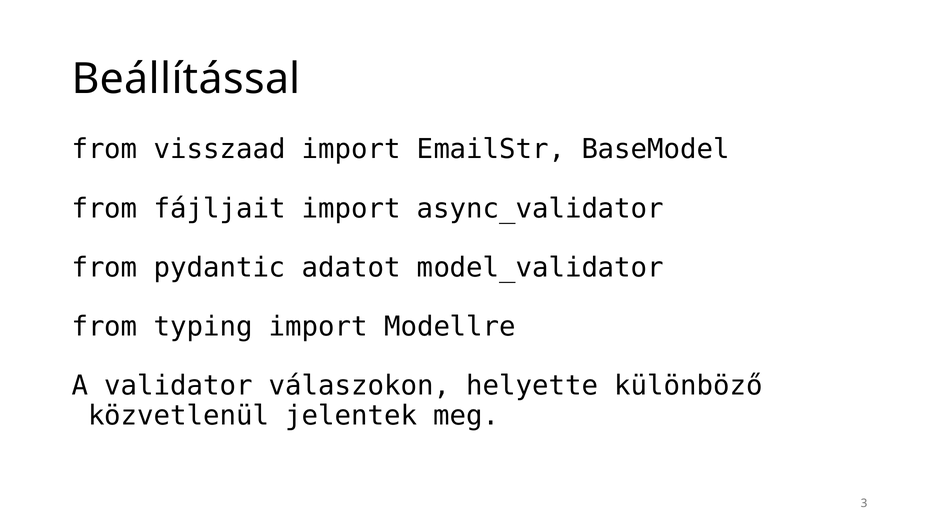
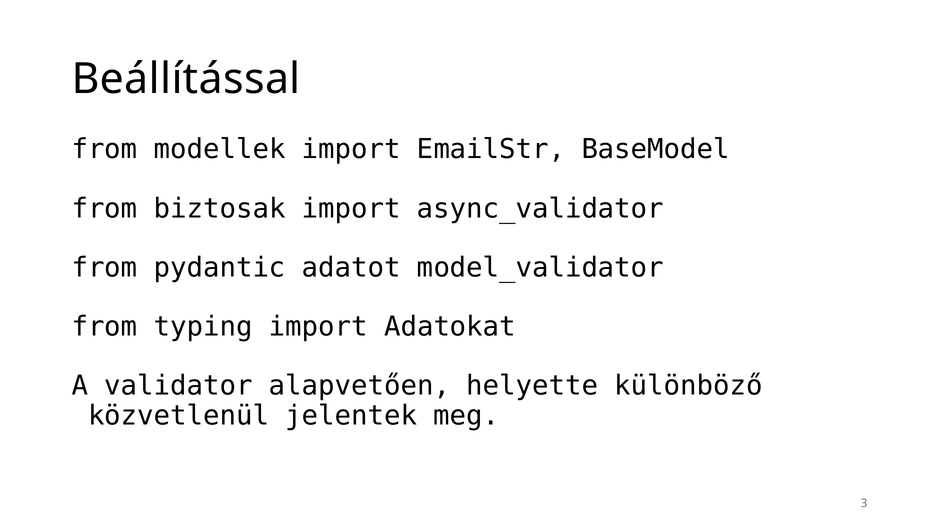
visszaad: visszaad -> modellek
fájljait: fájljait -> biztosak
Modellre: Modellre -> Adatokat
válaszokon: válaszokon -> alapvetően
